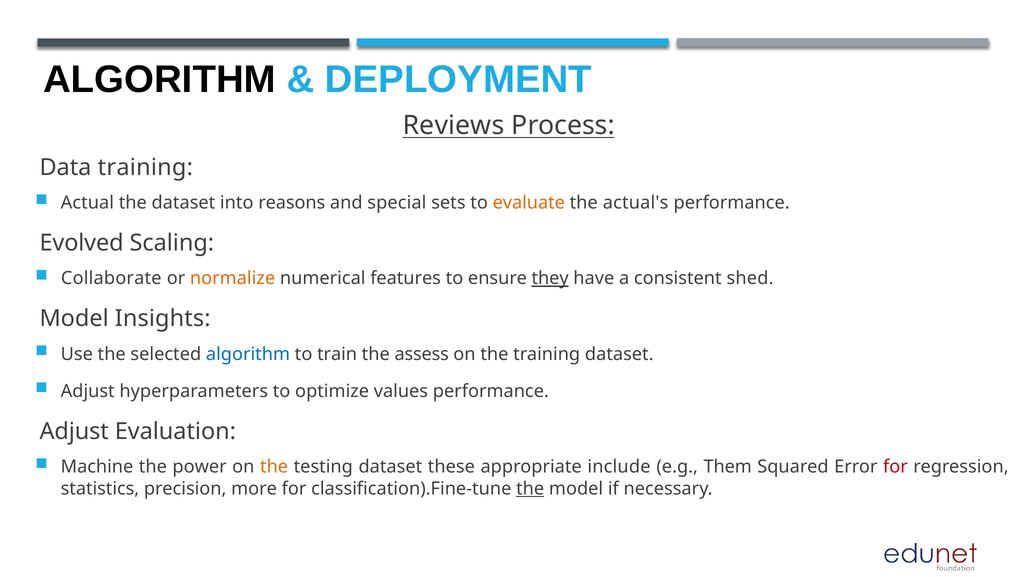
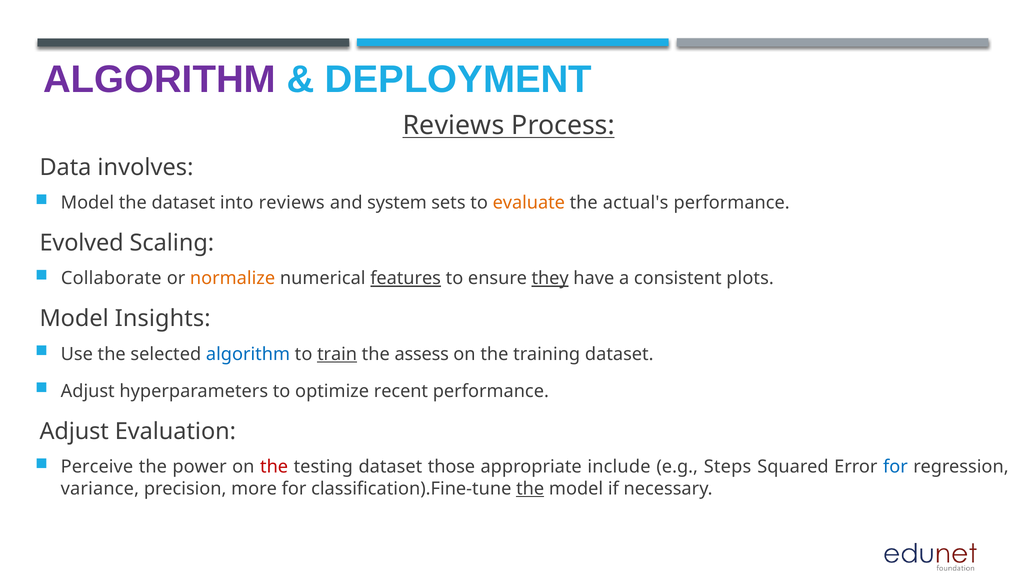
ALGORITHM at (160, 79) colour: black -> purple
Data training: training -> involves
Actual at (87, 203): Actual -> Model
into reasons: reasons -> reviews
special: special -> system
features underline: none -> present
shed: shed -> plots
train underline: none -> present
values: values -> recent
Machine: Machine -> Perceive
the at (274, 467) colour: orange -> red
these: these -> those
Them: Them -> Steps
for at (895, 467) colour: red -> blue
statistics: statistics -> variance
